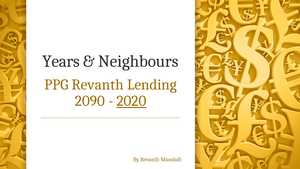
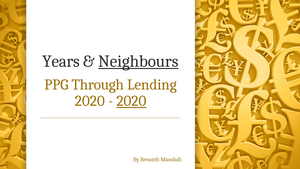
Neighbours underline: none -> present
PPG Revanth: Revanth -> Through
2090 at (90, 101): 2090 -> 2020
